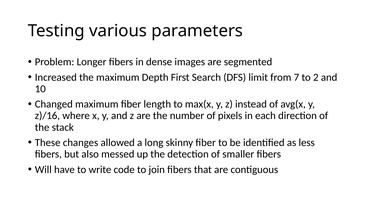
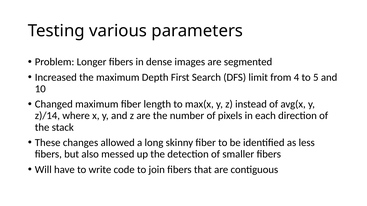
7: 7 -> 4
2: 2 -> 5
z)/16: z)/16 -> z)/14
